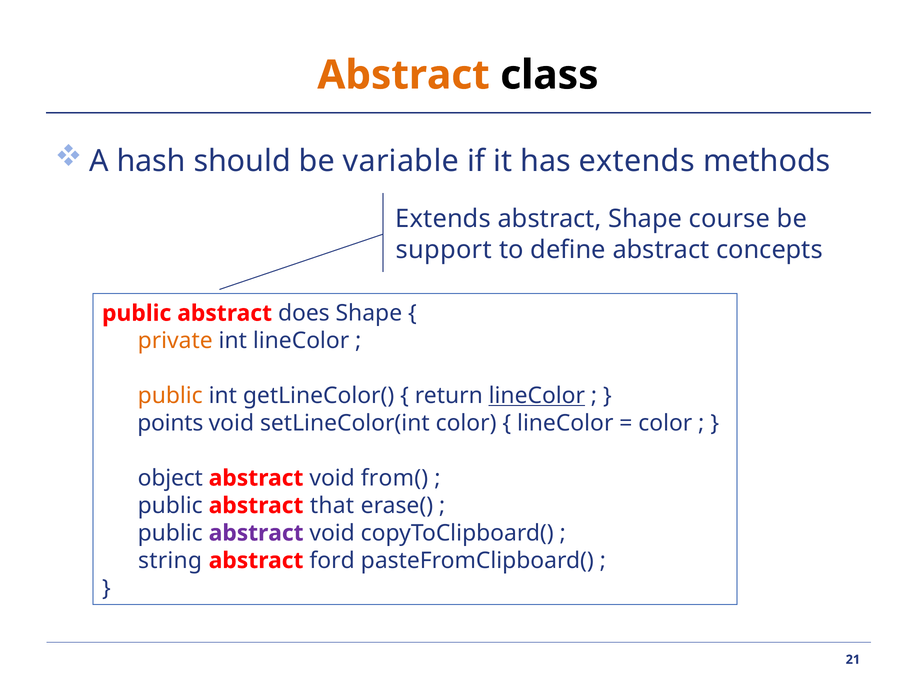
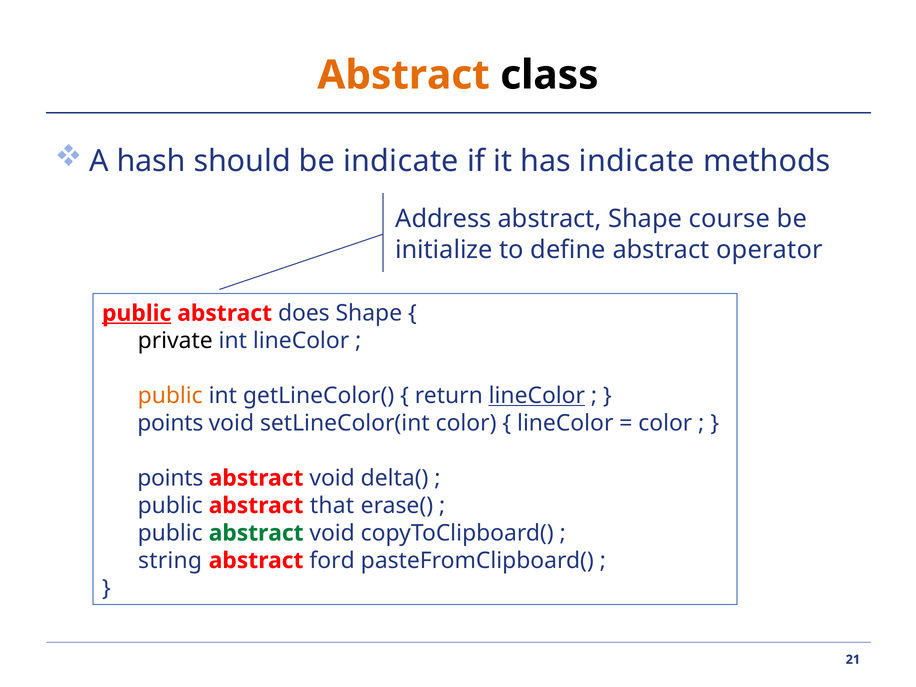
be variable: variable -> indicate
has extends: extends -> indicate
Extends at (443, 219): Extends -> Address
support: support -> initialize
concepts: concepts -> operator
public at (137, 313) underline: none -> present
private colour: orange -> black
object at (170, 478): object -> points
from(: from( -> delta(
abstract at (256, 533) colour: purple -> green
